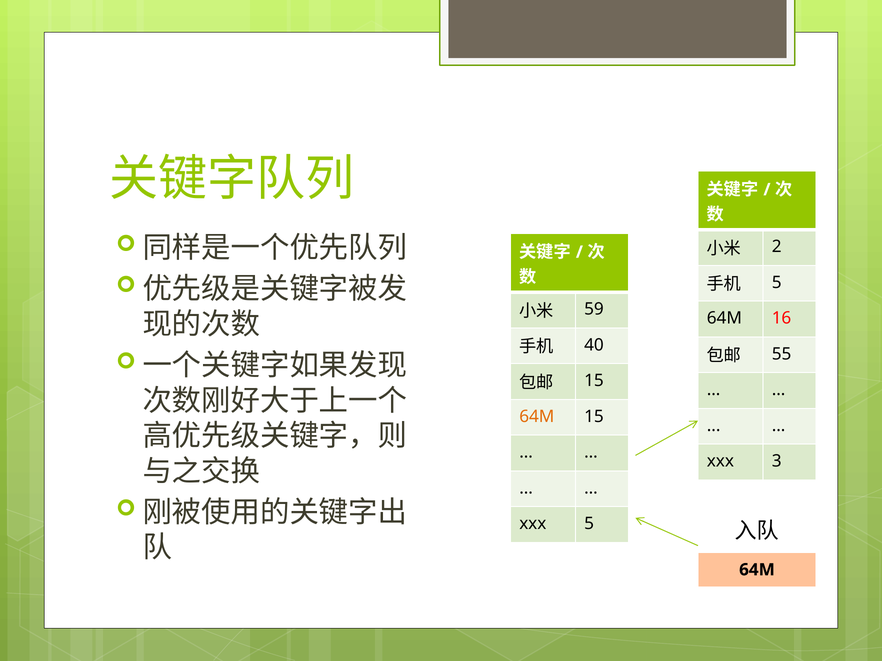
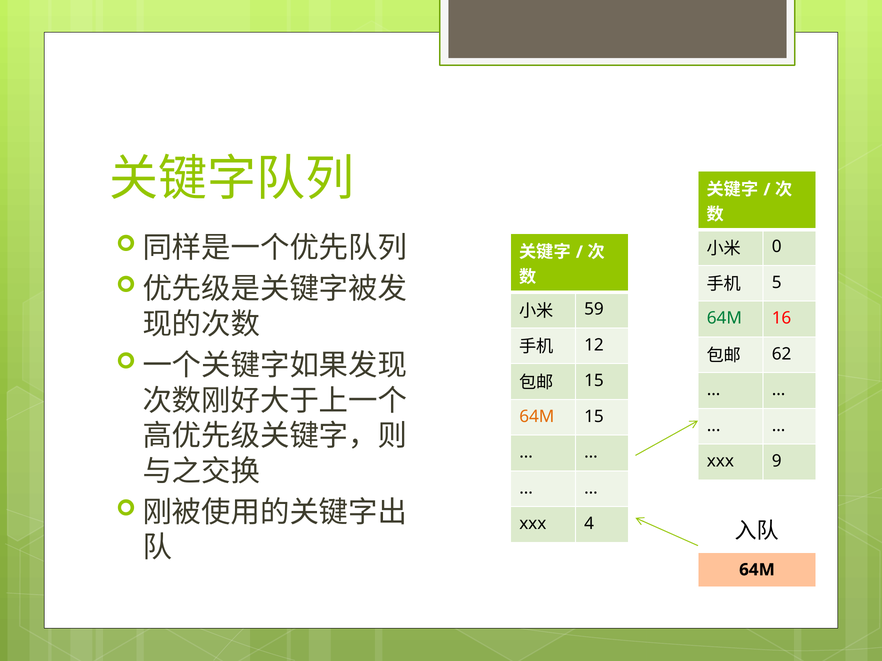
2: 2 -> 0
64M at (724, 318) colour: black -> green
40: 40 -> 12
55: 55 -> 62
3: 3 -> 9
xxx 5: 5 -> 4
